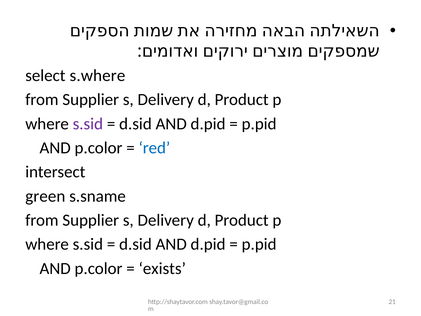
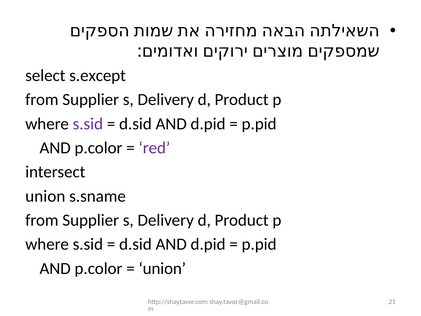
s.where: s.where -> s.except
red colour: blue -> purple
green at (45, 196): green -> union
exists at (162, 268): exists -> union
